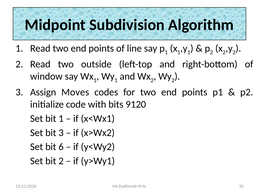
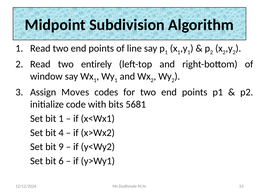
outside: outside -> entirely
9120: 9120 -> 5681
bit 3: 3 -> 4
6: 6 -> 9
bit 2: 2 -> 6
